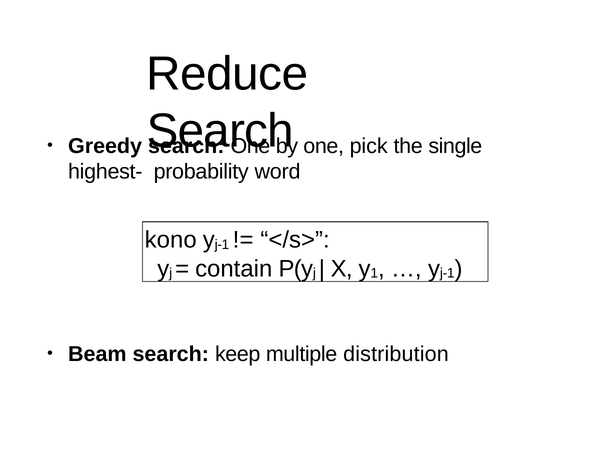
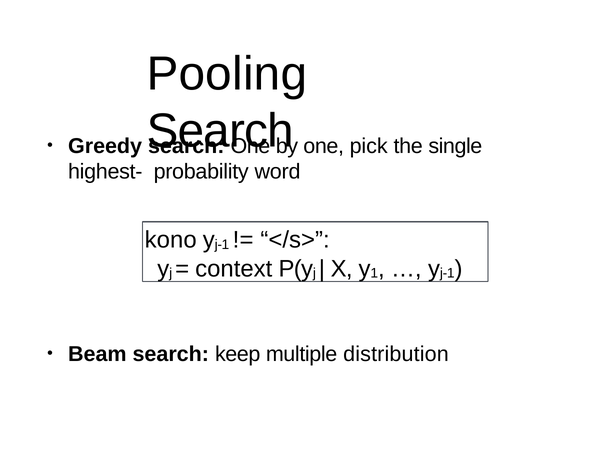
Reduce: Reduce -> Pooling
contain: contain -> context
